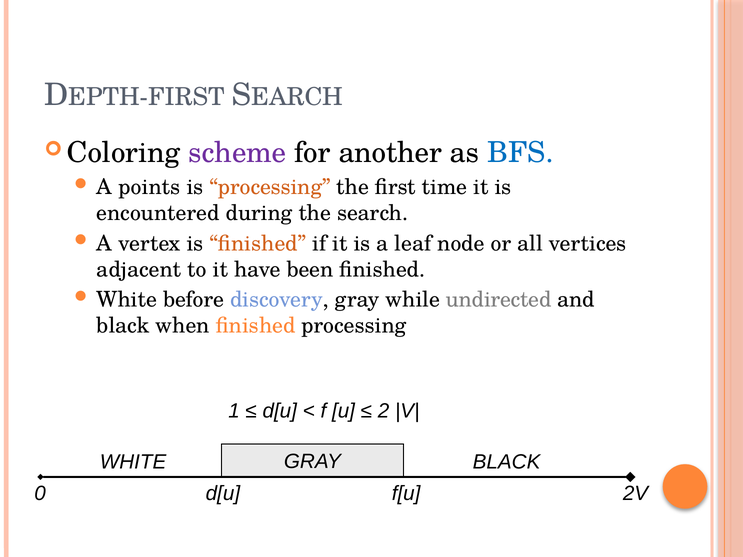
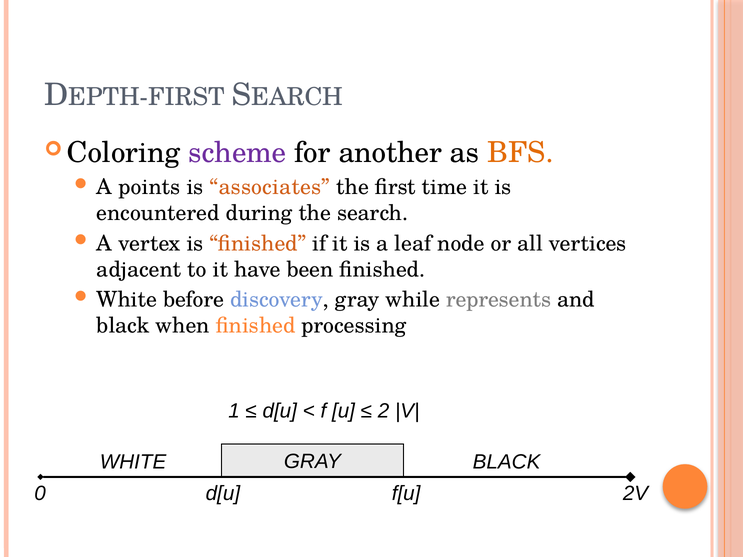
BFS colour: blue -> orange
is processing: processing -> associates
undirected: undirected -> represents
